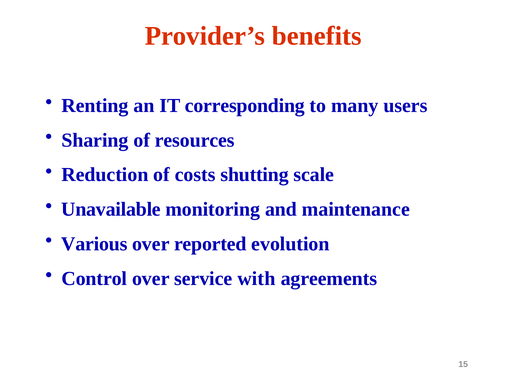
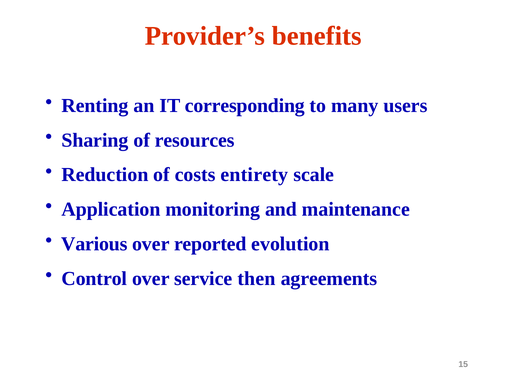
shutting: shutting -> entirety
Unavailable: Unavailable -> Application
with: with -> then
